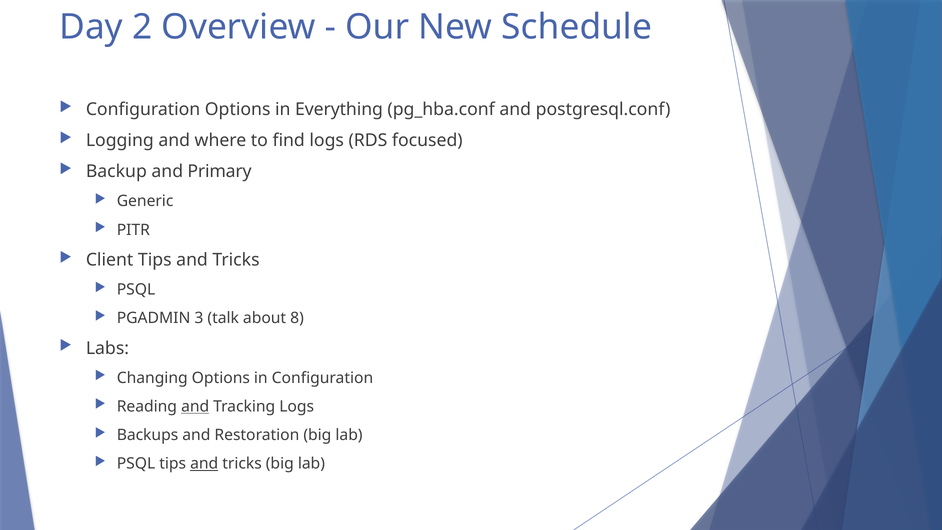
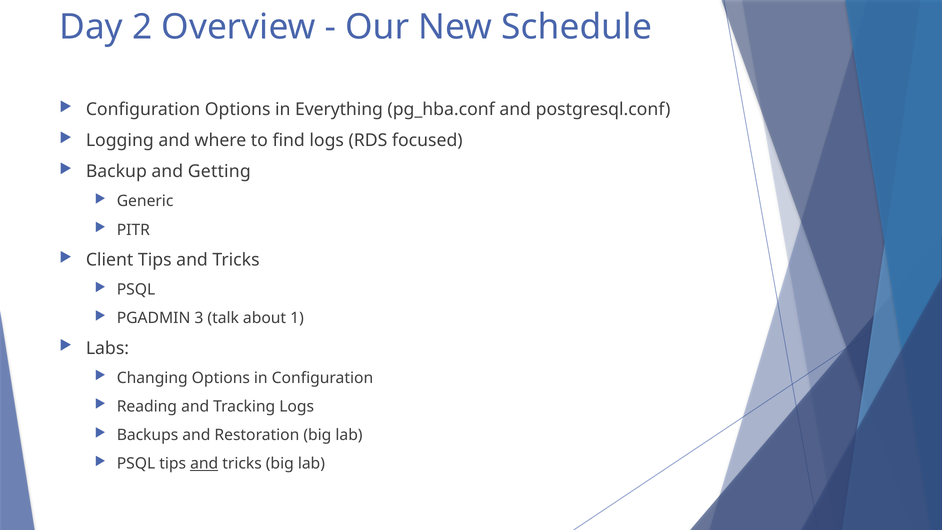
Primary: Primary -> Getting
8: 8 -> 1
and at (195, 406) underline: present -> none
